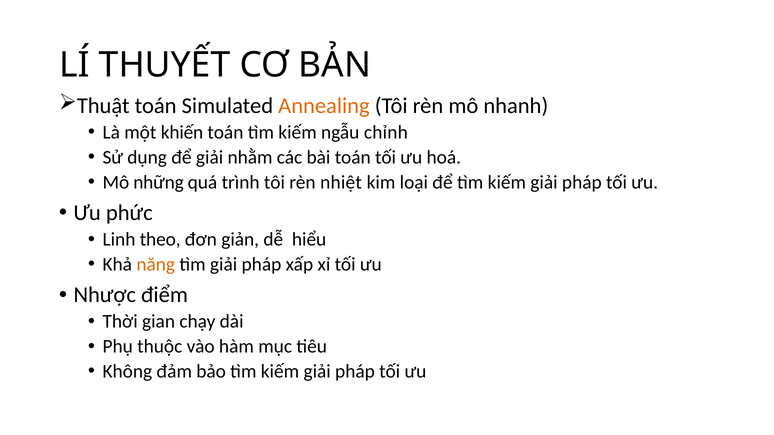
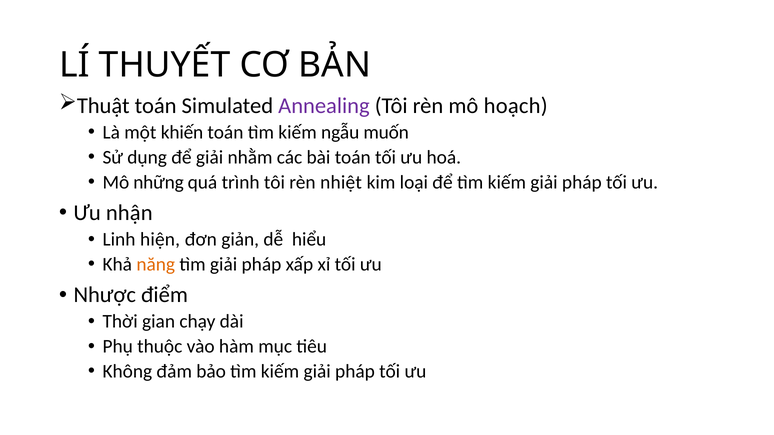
Annealing colour: orange -> purple
nhanh: nhanh -> hoạch
chỉnh: chỉnh -> muốn
phức: phức -> nhận
theo: theo -> hiện
